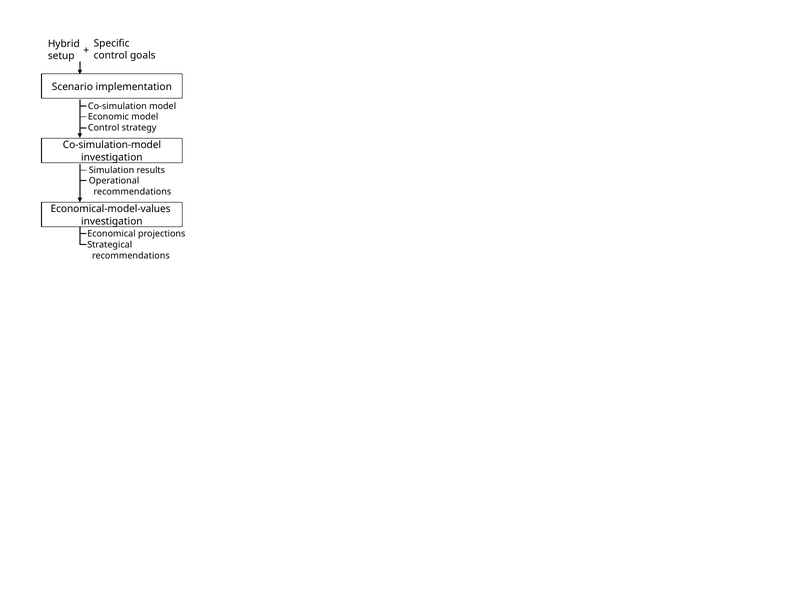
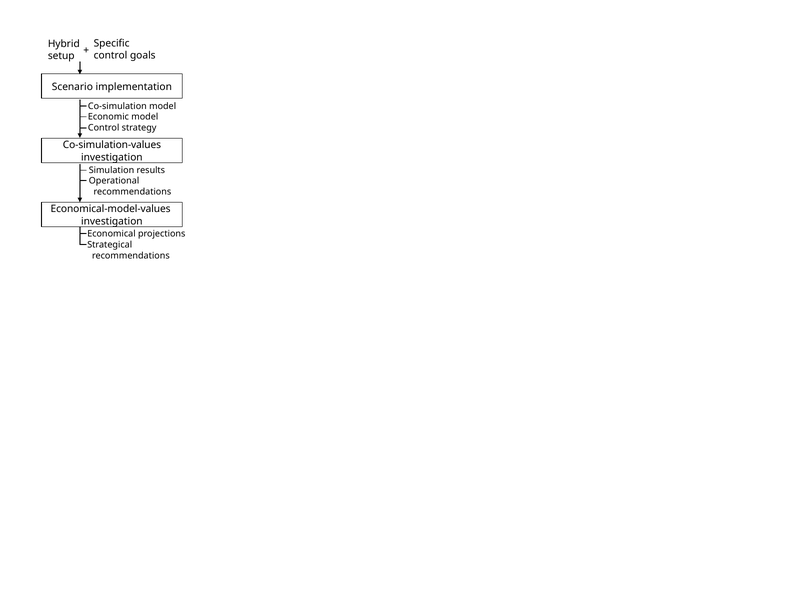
Co-simulation-model: Co-simulation-model -> Co-simulation-values
